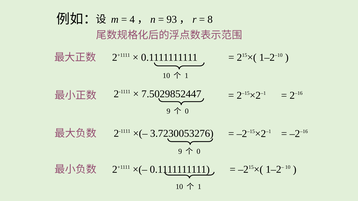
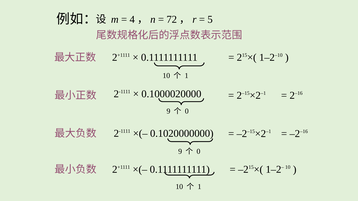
93: 93 -> 72
8: 8 -> 5
7.5029852447: 7.5029852447 -> 0.1000020000
3.7230053276: 3.7230053276 -> 0.1020000000
